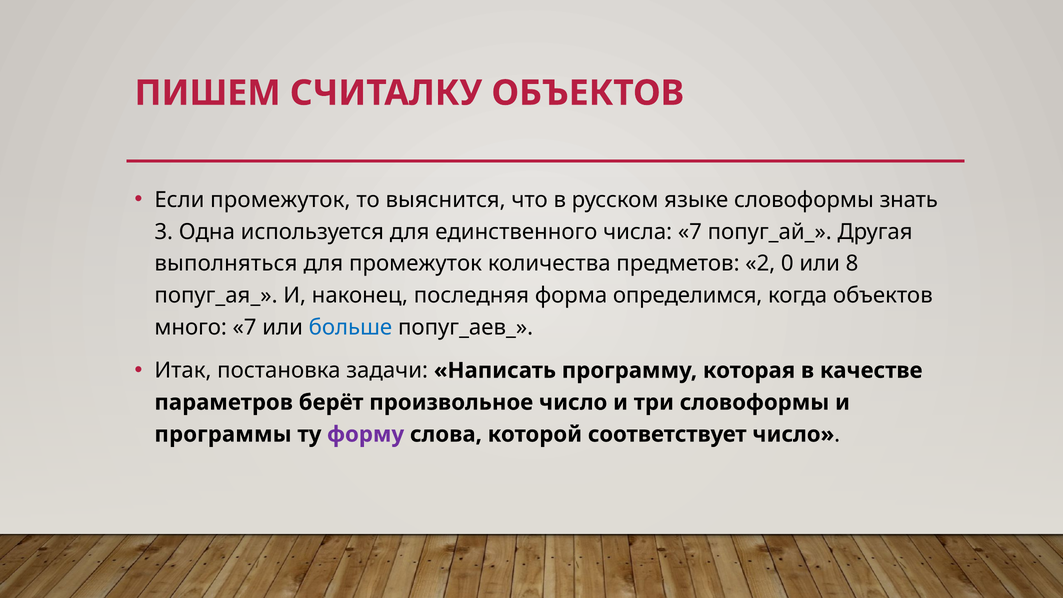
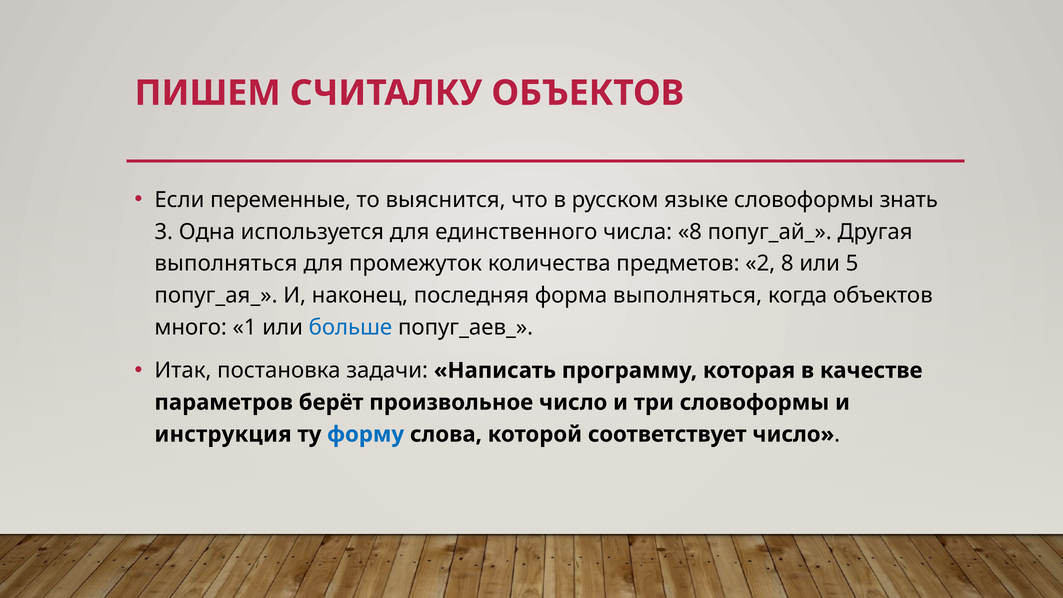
Если промежуток: промежуток -> переменные
числа 7: 7 -> 8
2 0: 0 -> 8
8: 8 -> 5
форма определимся: определимся -> выполняться
много 7: 7 -> 1
программы: программы -> инструкция
форму colour: purple -> blue
